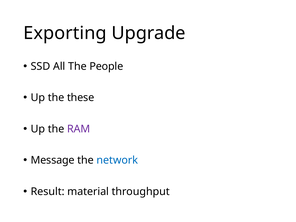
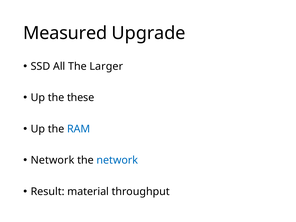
Exporting: Exporting -> Measured
People: People -> Larger
RAM colour: purple -> blue
Message at (53, 160): Message -> Network
